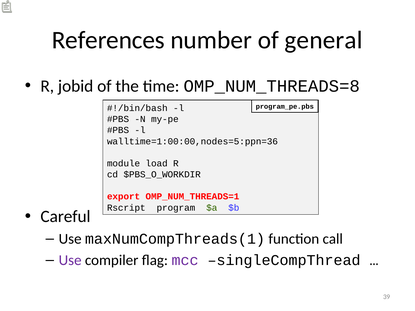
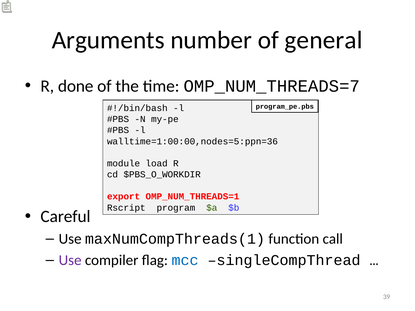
References: References -> Arguments
jobid: jobid -> done
OMP_NUM_THREADS=8: OMP_NUM_THREADS=8 -> OMP_NUM_THREADS=7
mcc colour: purple -> blue
